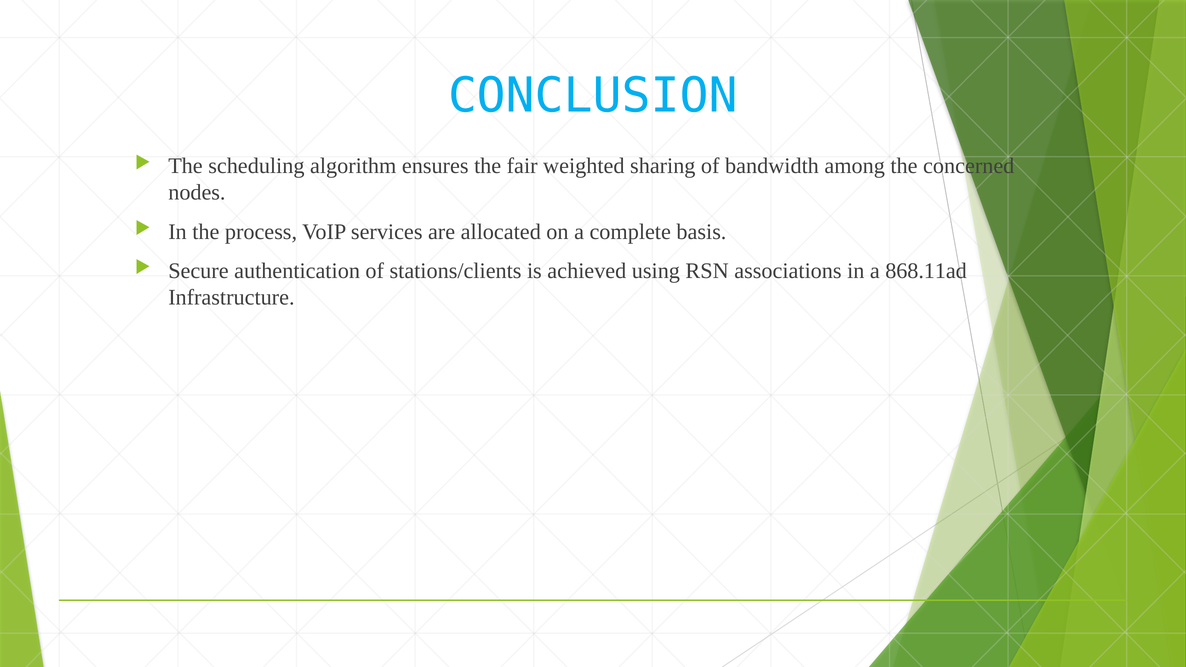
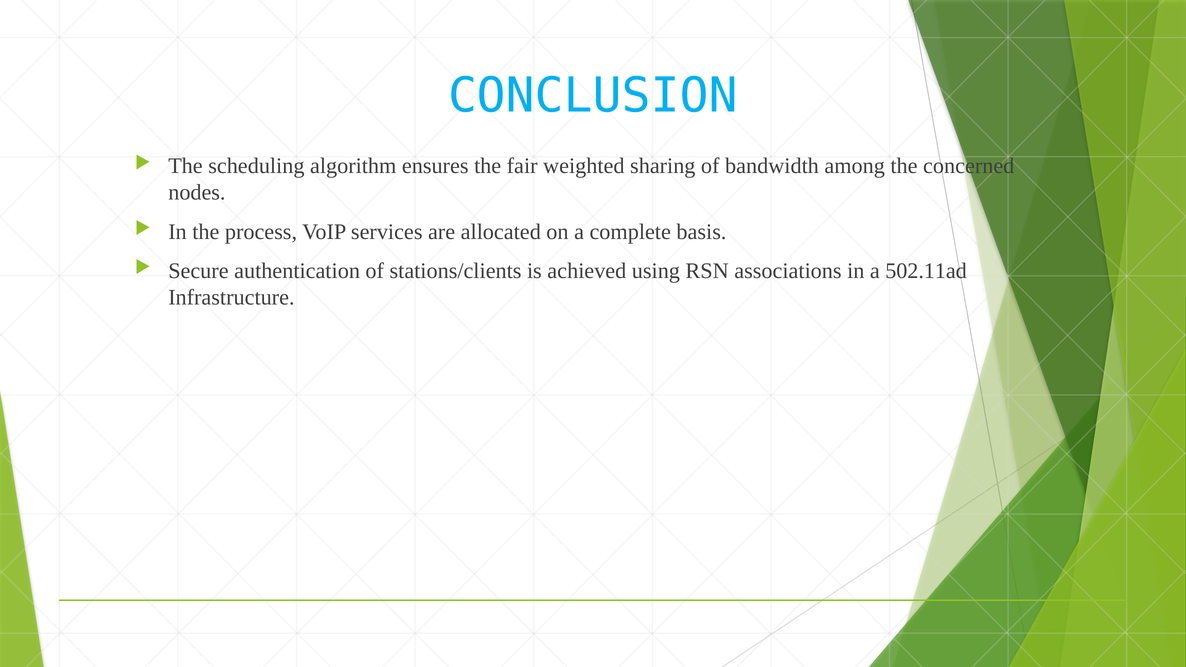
868.11ad: 868.11ad -> 502.11ad
